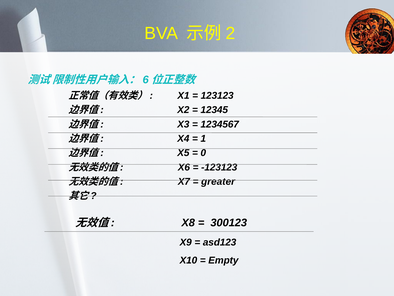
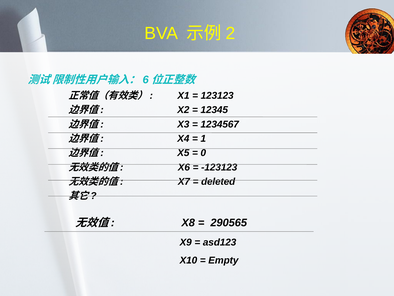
greater: greater -> deleted
300123: 300123 -> 290565
